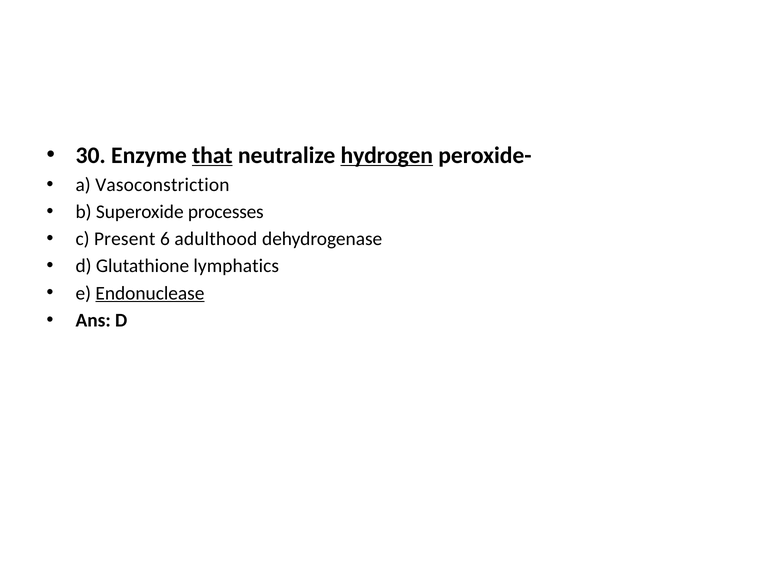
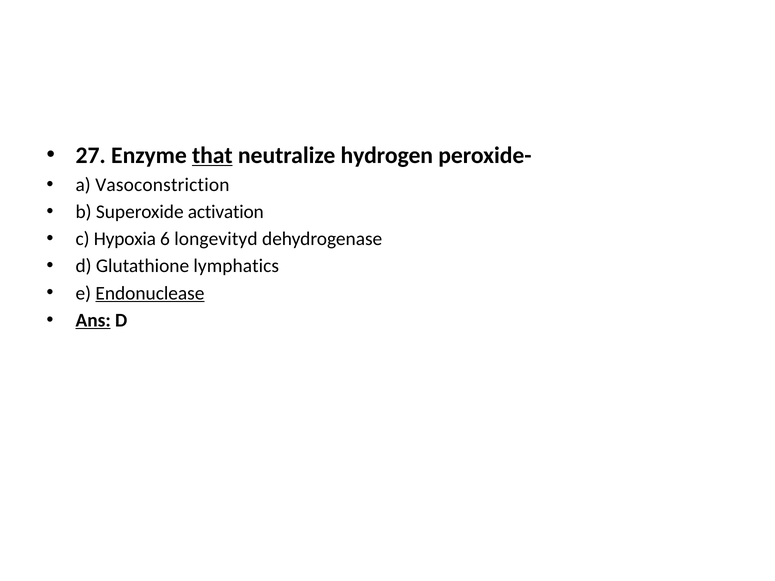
30: 30 -> 27
hydrogen underline: present -> none
processes: processes -> activation
Present: Present -> Hypoxia
adulthood: adulthood -> longevityd
Ans underline: none -> present
